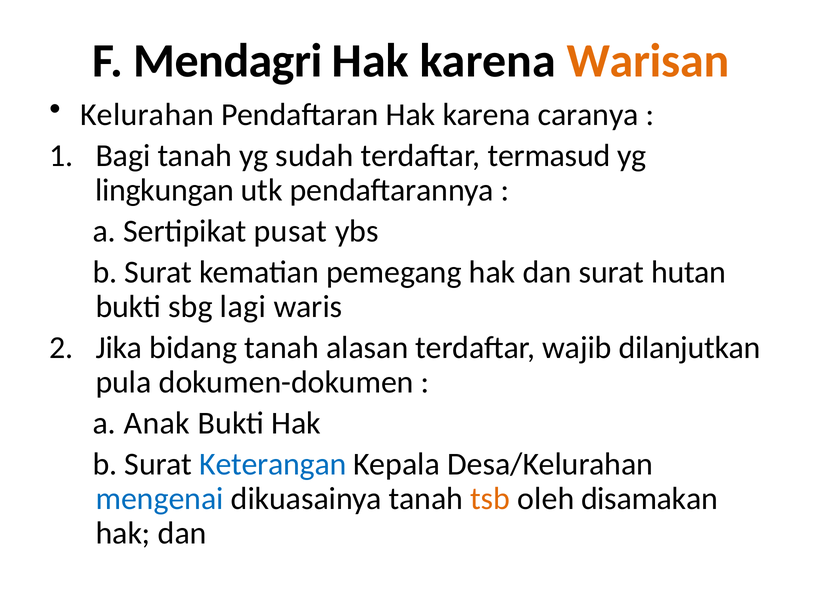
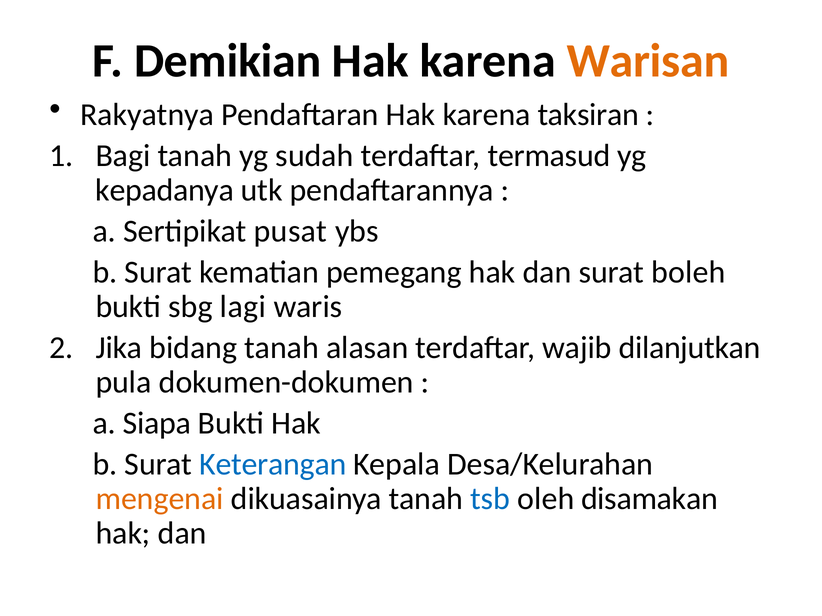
Mendagri: Mendagri -> Demikian
Kelurahan: Kelurahan -> Rakyatnya
caranya: caranya -> taksiran
lingkungan: lingkungan -> kepadanya
hutan: hutan -> boleh
Anak: Anak -> Siapa
mengenai colour: blue -> orange
tsb colour: orange -> blue
